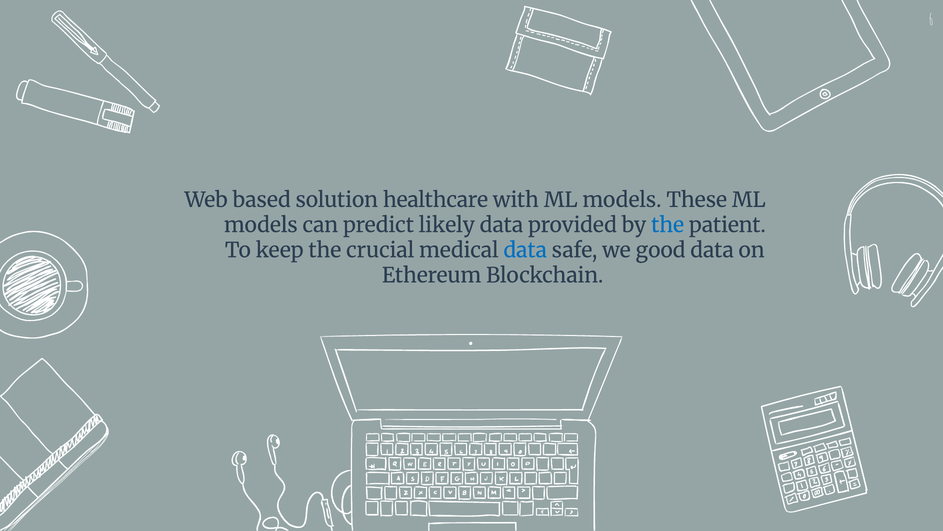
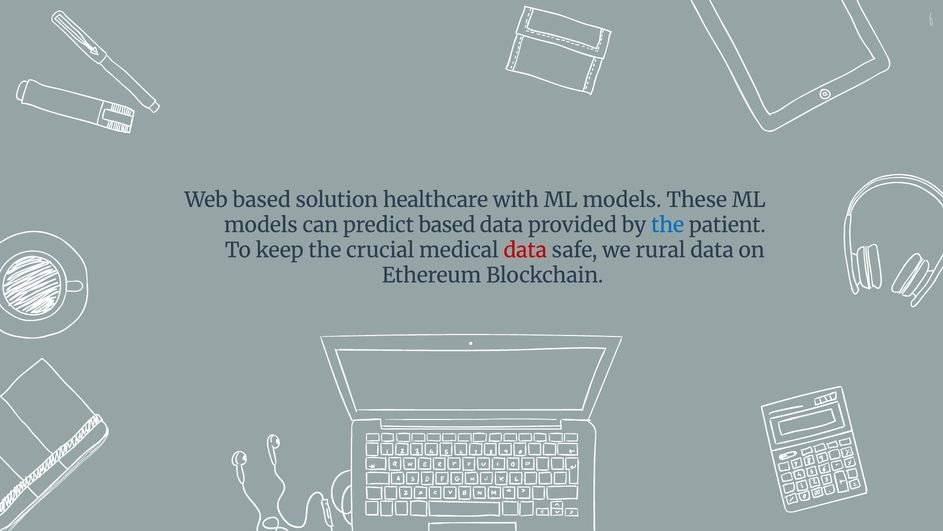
predict likely: likely -> based
data at (525, 250) colour: blue -> red
good: good -> rural
